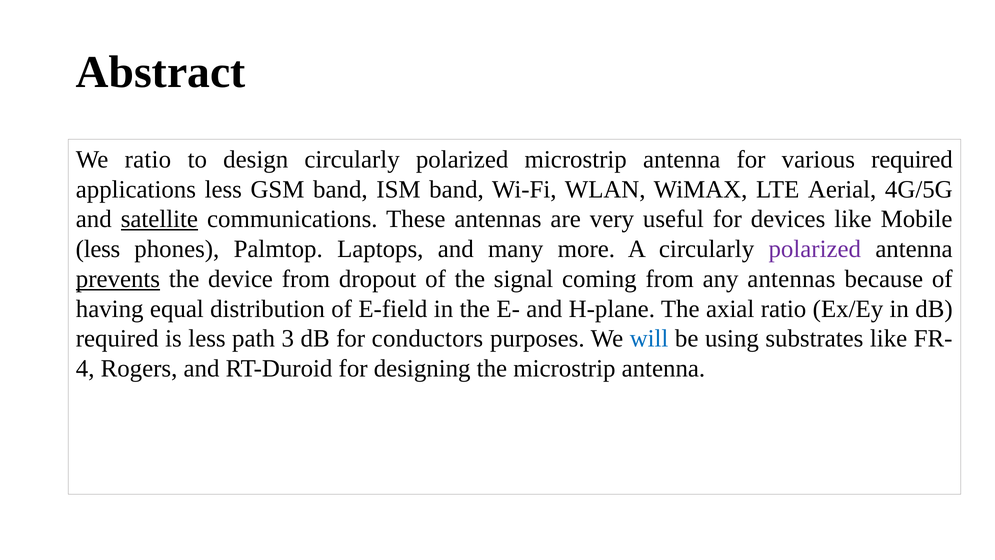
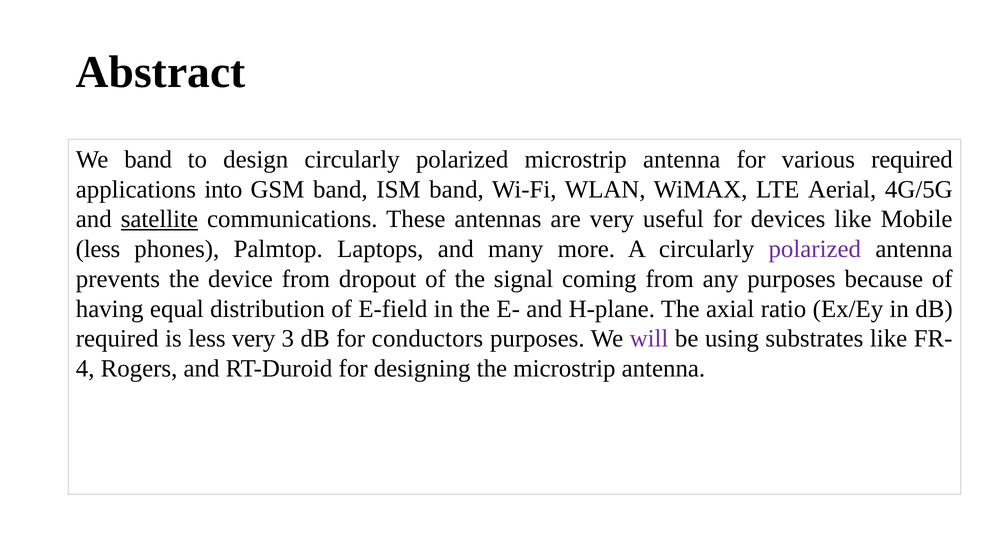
We ratio: ratio -> band
applications less: less -> into
prevents underline: present -> none
any antennas: antennas -> purposes
less path: path -> very
will colour: blue -> purple
